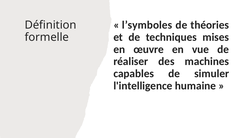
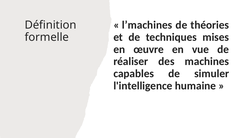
l’symboles: l’symboles -> l’machines
